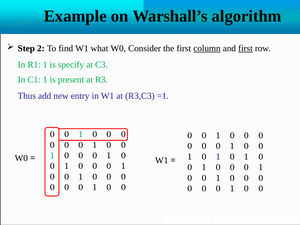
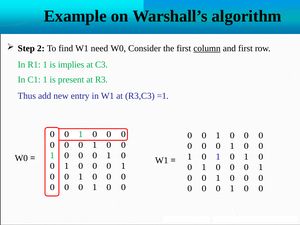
what: what -> need
first at (245, 48) underline: present -> none
specify: specify -> implies
